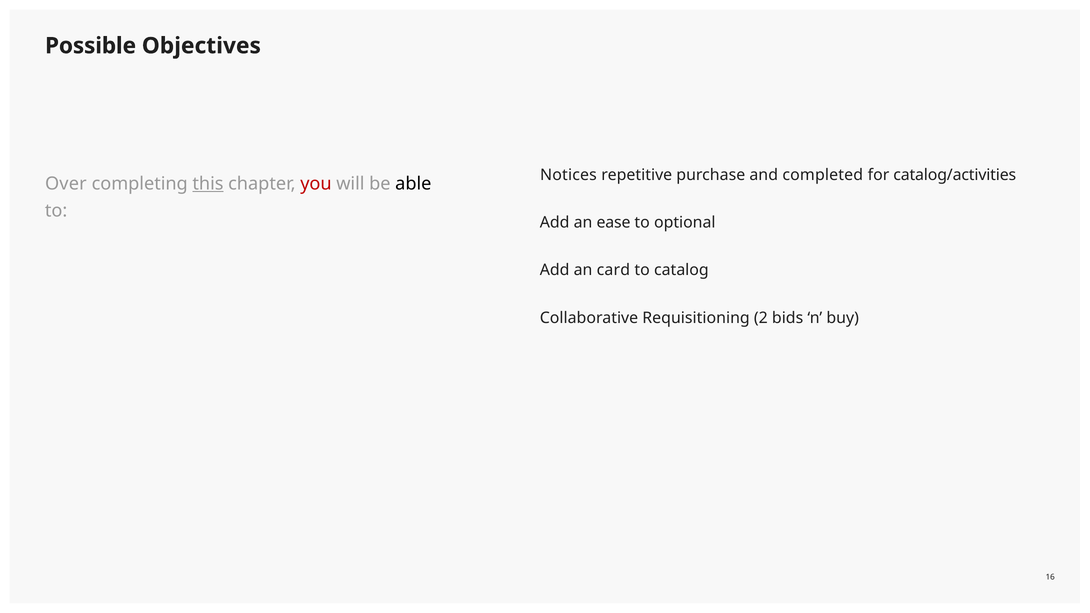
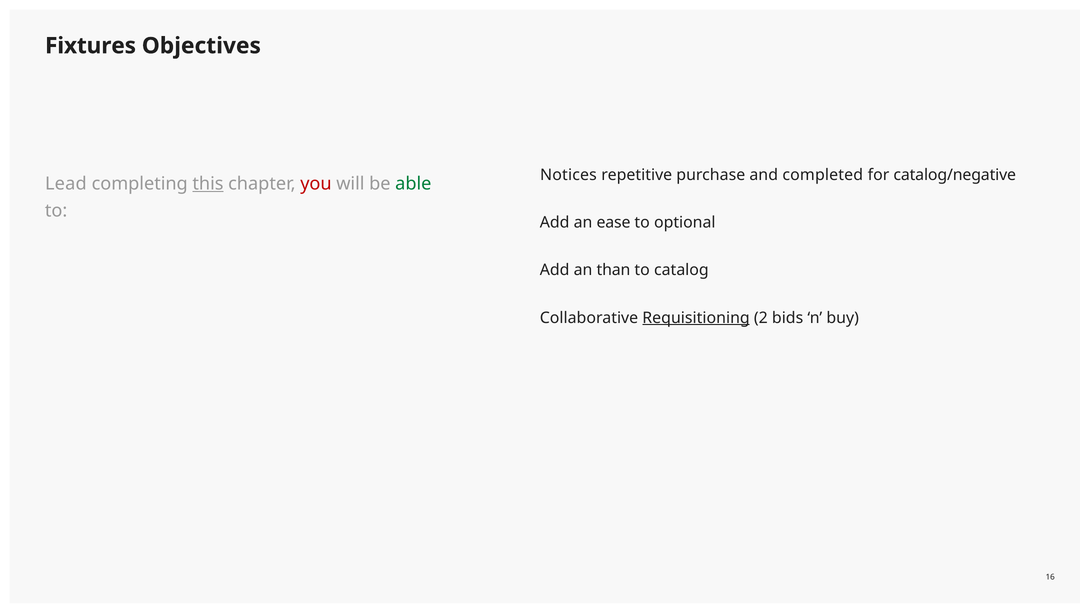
Possible: Possible -> Fixtures
catalog/activities: catalog/activities -> catalog/negative
Over: Over -> Lead
able colour: black -> green
card: card -> than
Requisitioning underline: none -> present
